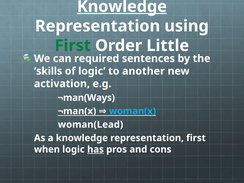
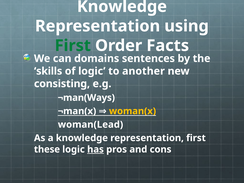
Knowledge at (122, 7) underline: present -> none
Little: Little -> Facts
required: required -> domains
activation: activation -> consisting
woman(x colour: light blue -> yellow
when: when -> these
